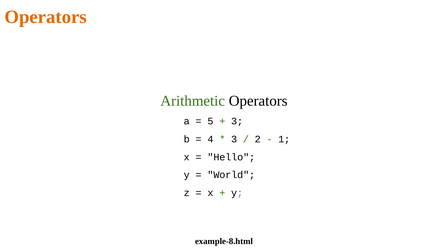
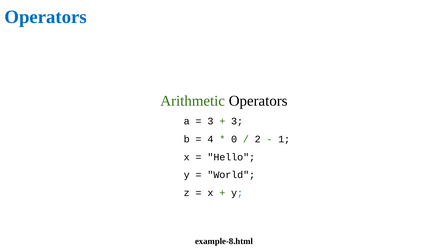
Operators at (46, 17) colour: orange -> blue
5 at (210, 121): 5 -> 3
3 at (234, 139): 3 -> 0
